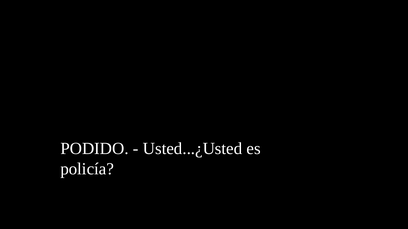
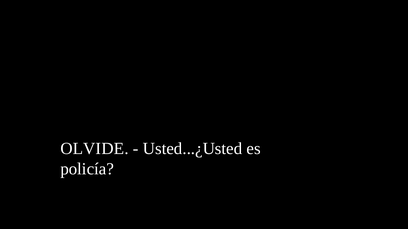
PODIDO: PODIDO -> OLVIDE
